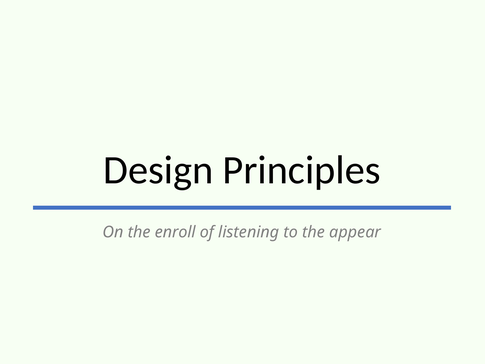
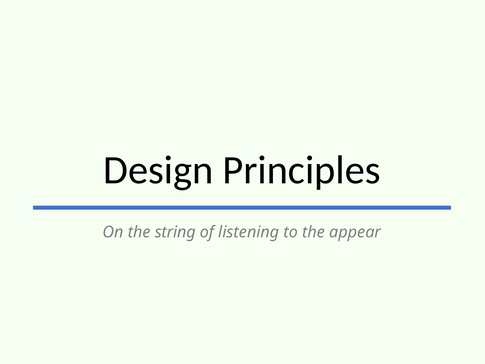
enroll: enroll -> string
